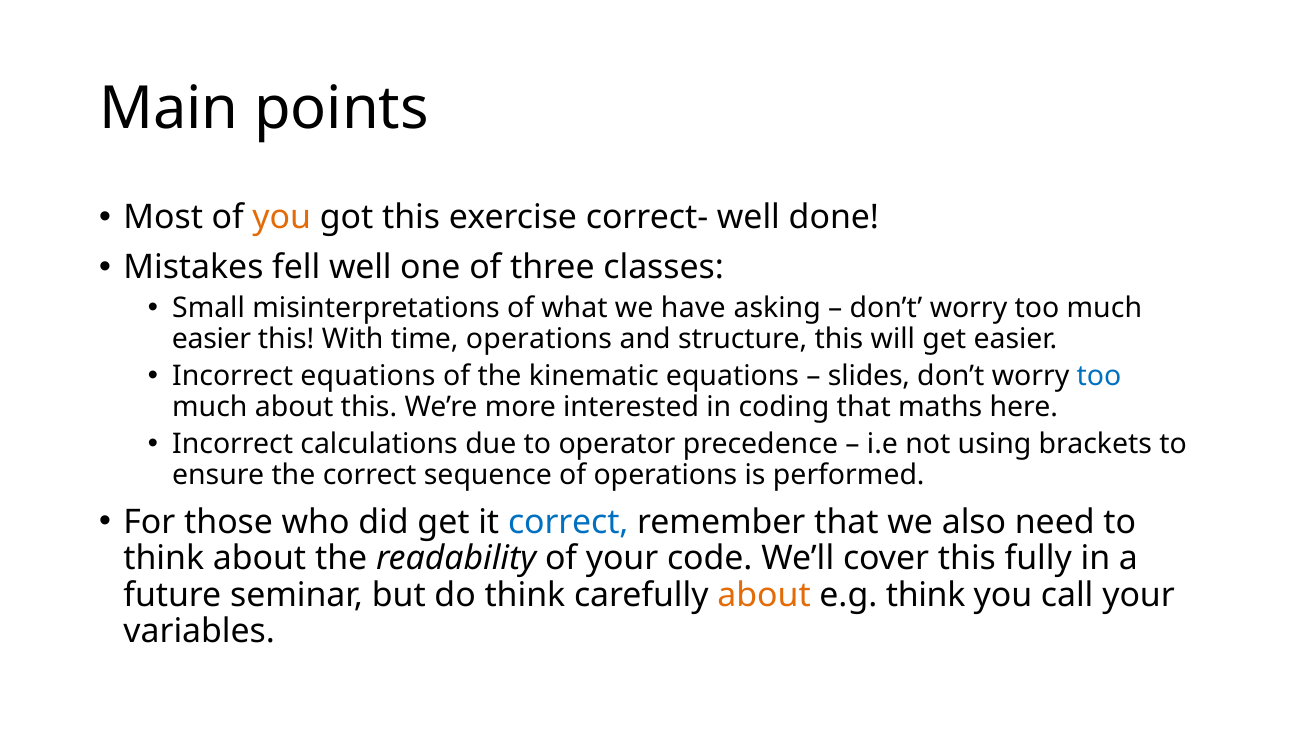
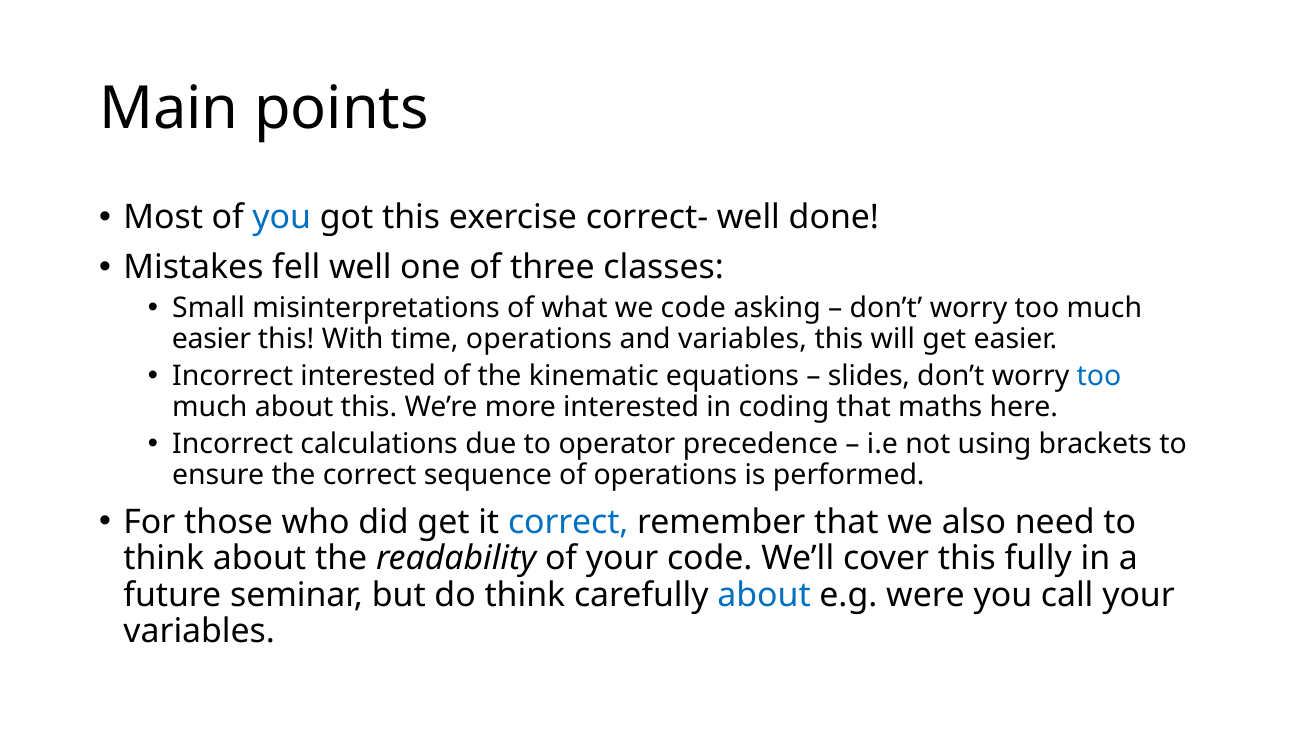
you at (282, 218) colour: orange -> blue
we have: have -> code
and structure: structure -> variables
Incorrect equations: equations -> interested
about at (764, 595) colour: orange -> blue
e.g think: think -> were
